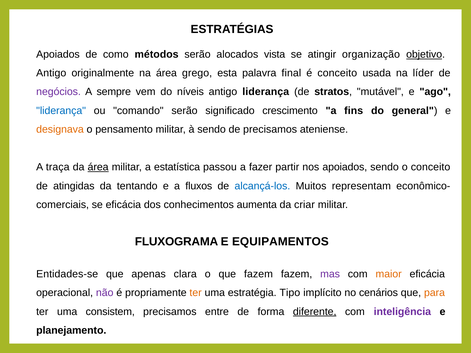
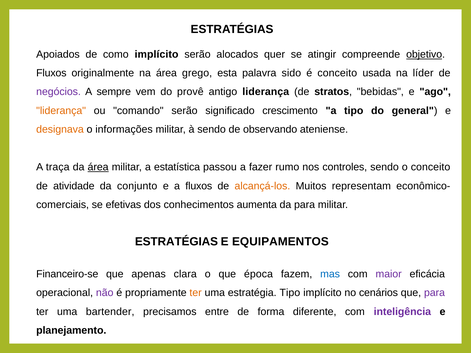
como métodos: métodos -> implícito
vista: vista -> quer
organização: organização -> compreende
Antigo at (51, 73): Antigo -> Fluxos
final: final -> sido
níveis: níveis -> provê
mutável: mutável -> bebidas
liderança at (61, 111) colour: blue -> orange
a fins: fins -> tipo
pensamento: pensamento -> informações
de precisamos: precisamos -> observando
partir: partir -> rumo
nos apoiados: apoiados -> controles
atingidas: atingidas -> atividade
tentando: tentando -> conjunto
alcançá-los colour: blue -> orange
se eficácia: eficácia -> efetivas
da criar: criar -> para
FLUXOGRAMA at (176, 242): FLUXOGRAMA -> ESTRATÉGIAS
Entidades-se: Entidades-se -> Financeiro-se
que fazem: fazem -> época
mas colour: purple -> blue
maior colour: orange -> purple
para at (434, 293) colour: orange -> purple
consistem: consistem -> bartender
diferente underline: present -> none
